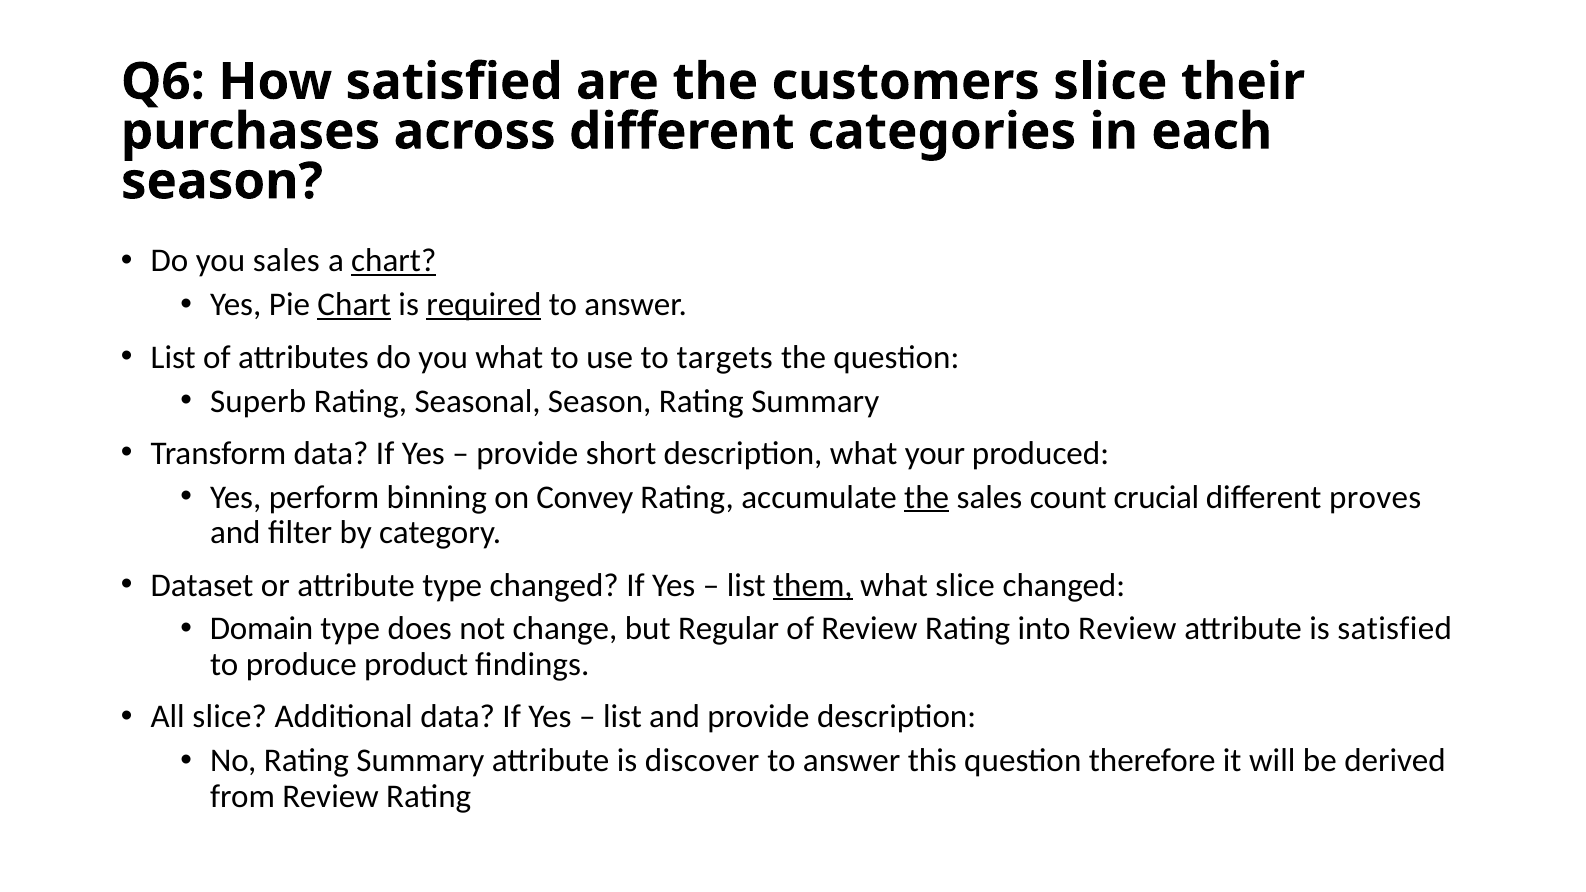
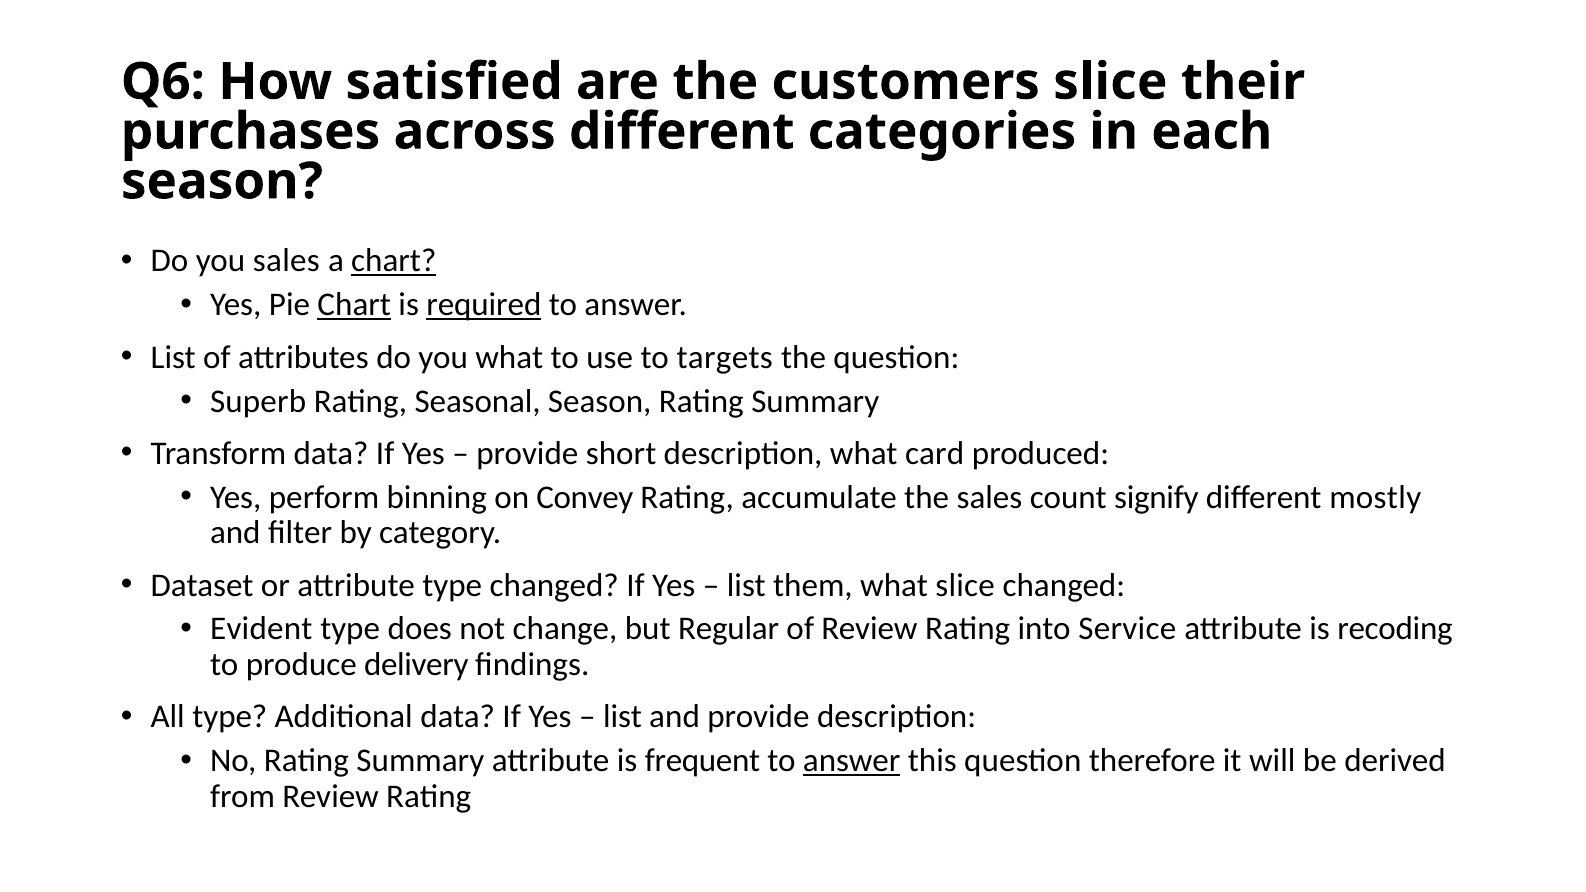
your: your -> card
the at (927, 497) underline: present -> none
crucial: crucial -> signify
proves: proves -> mostly
them underline: present -> none
Domain: Domain -> Evident
into Review: Review -> Service
is satisfied: satisfied -> recoding
product: product -> delivery
All slice: slice -> type
discover: discover -> frequent
answer at (852, 761) underline: none -> present
